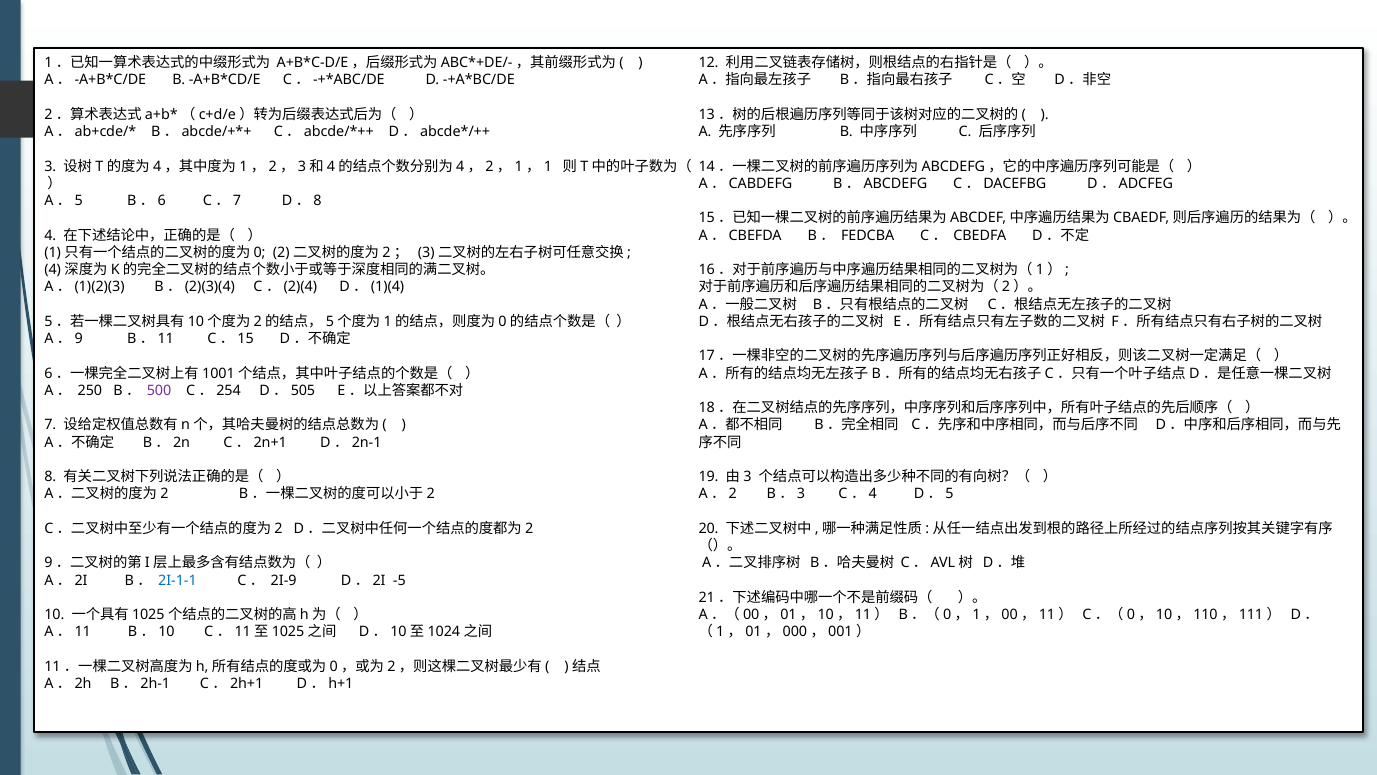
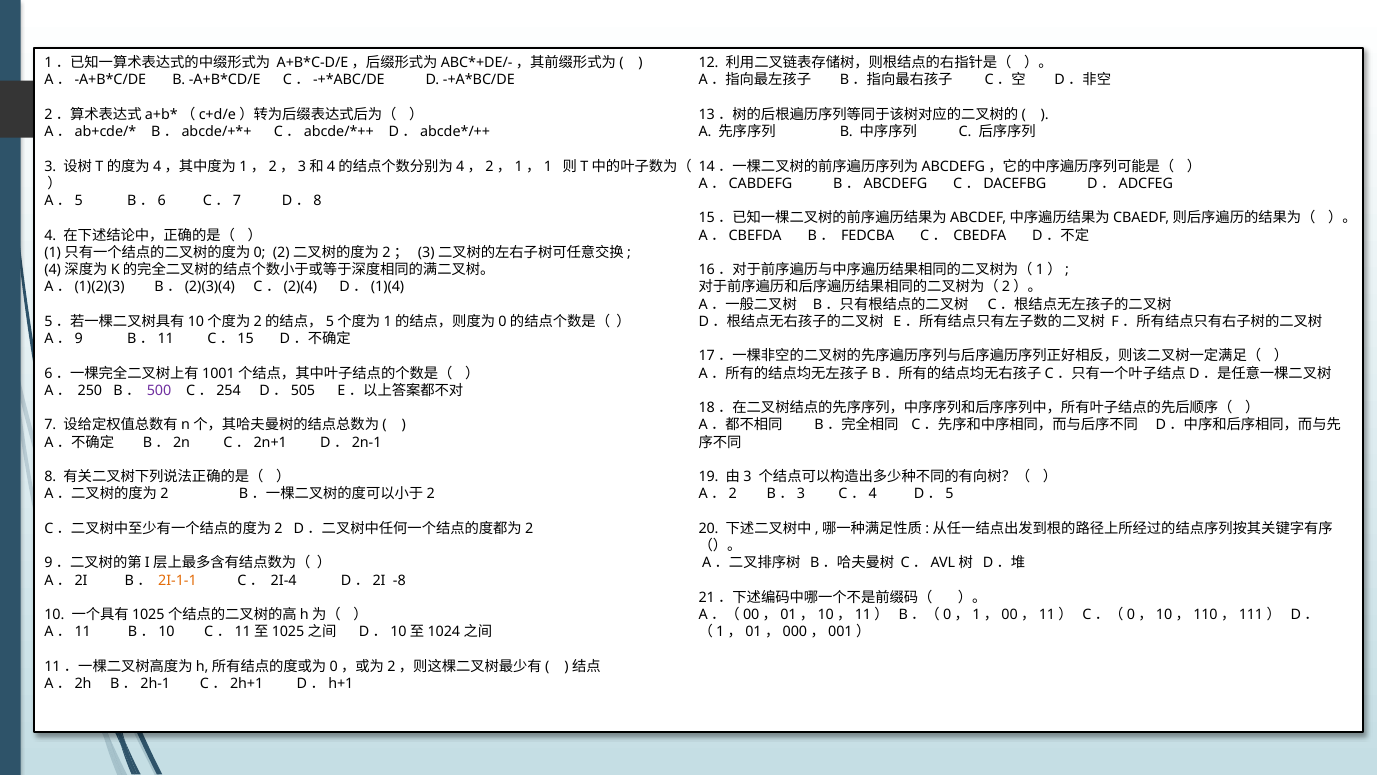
2I-1-1 colour: blue -> orange
2I-9: 2I-9 -> 2I-4
-5: -5 -> -8
